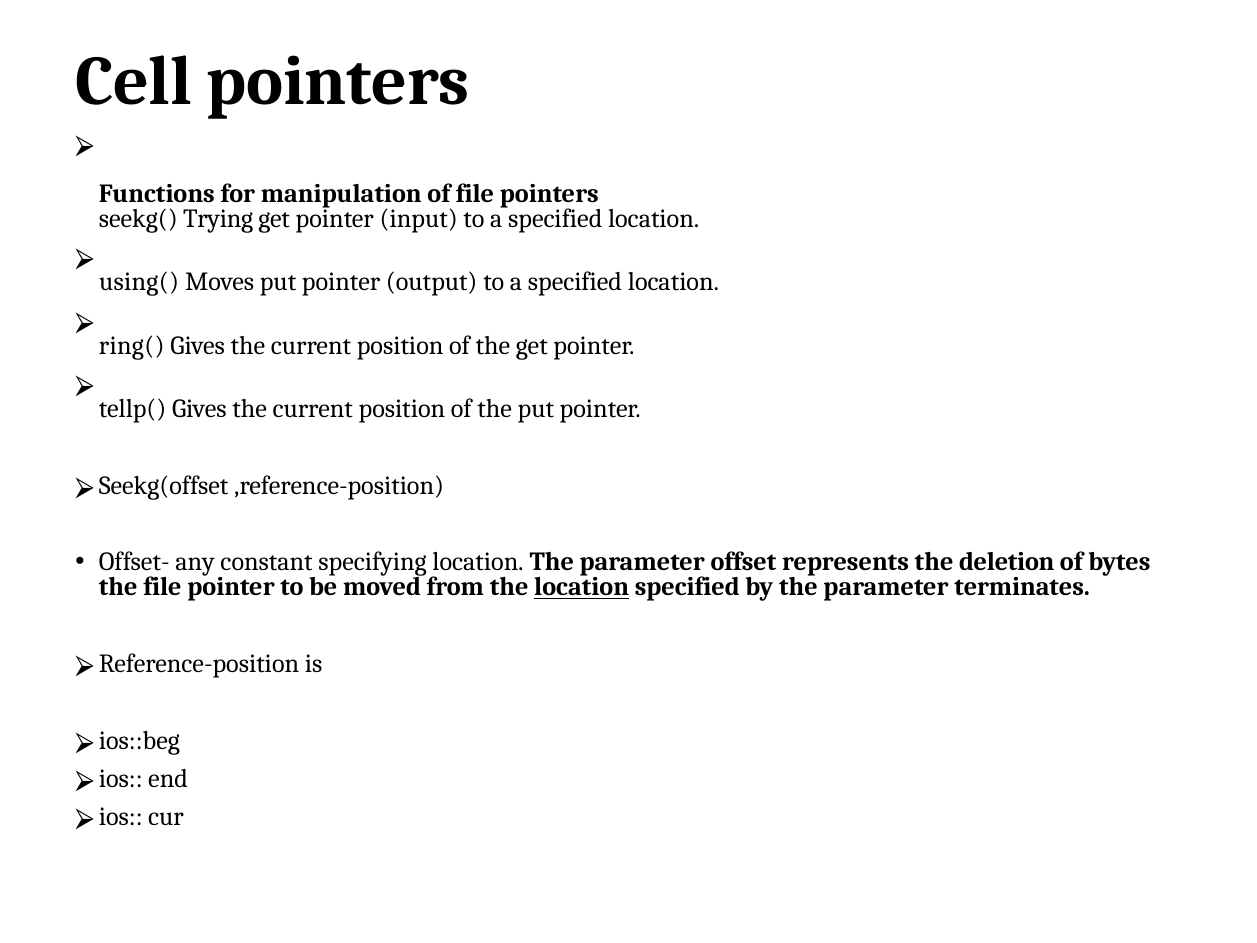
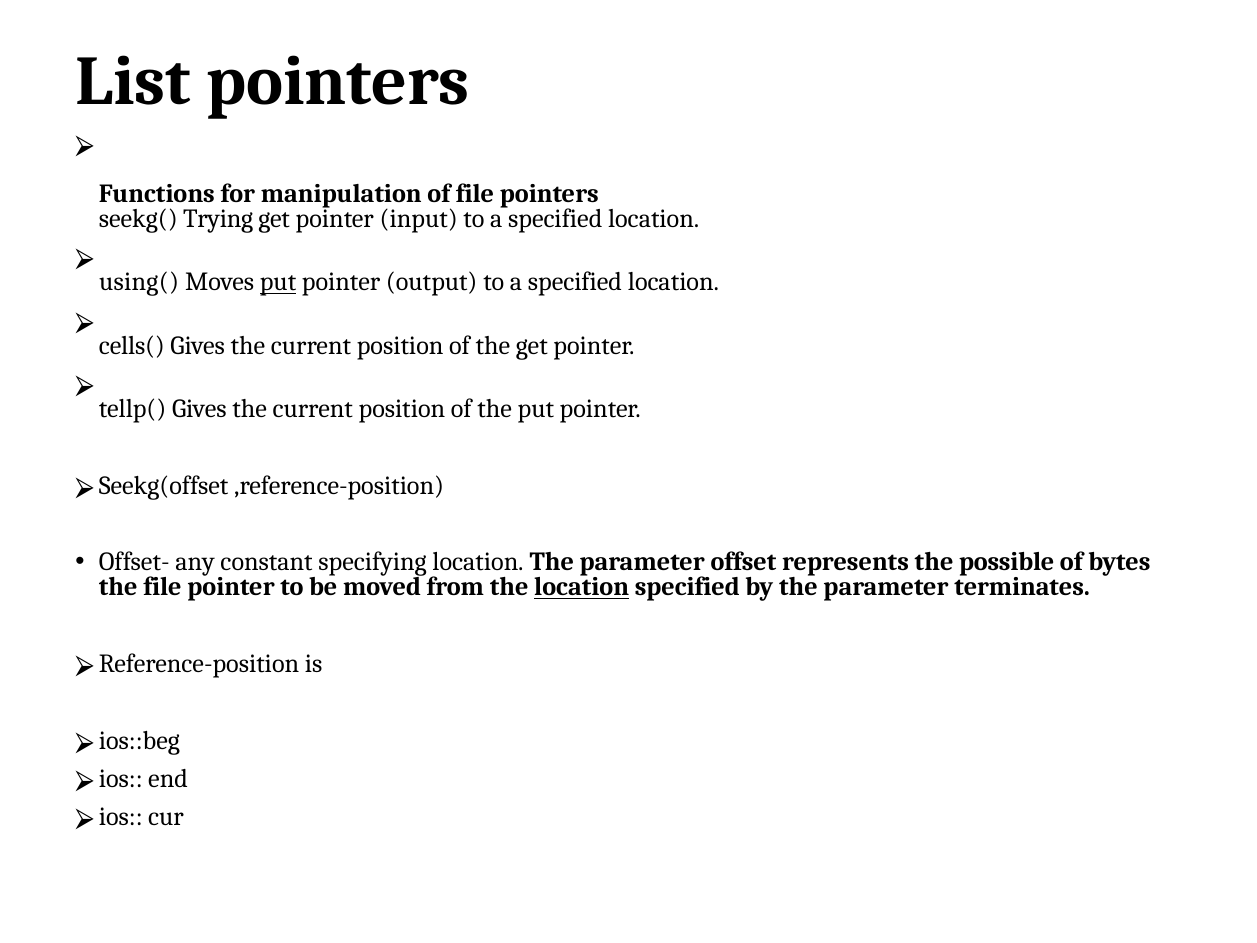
Cell: Cell -> List
put at (278, 282) underline: none -> present
ring(: ring( -> cells(
deletion: deletion -> possible
